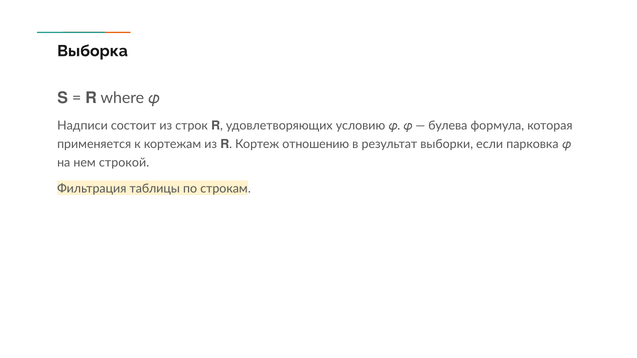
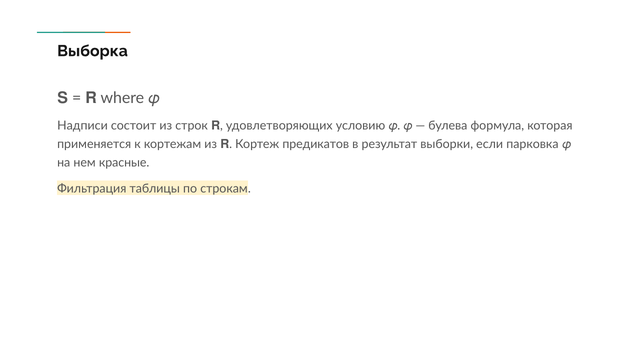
отношению: отношению -> предикатов
строкой: строкой -> красные
